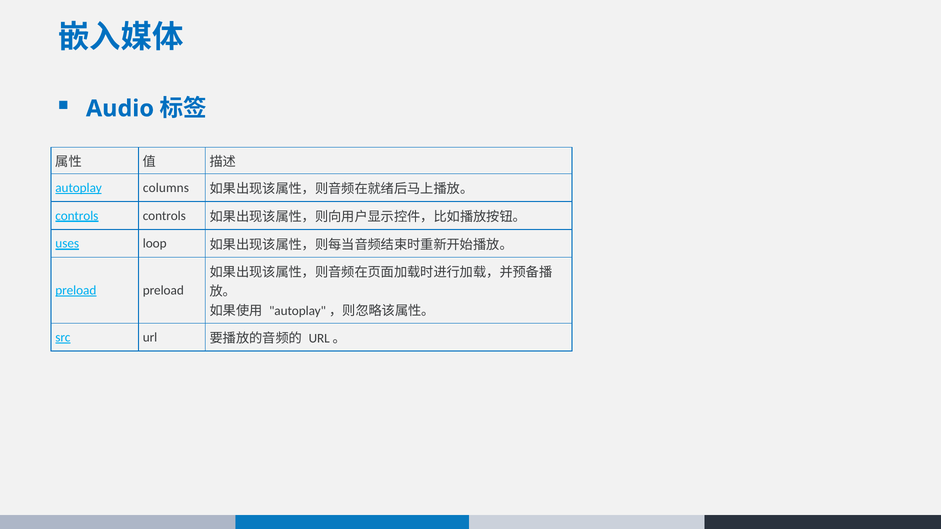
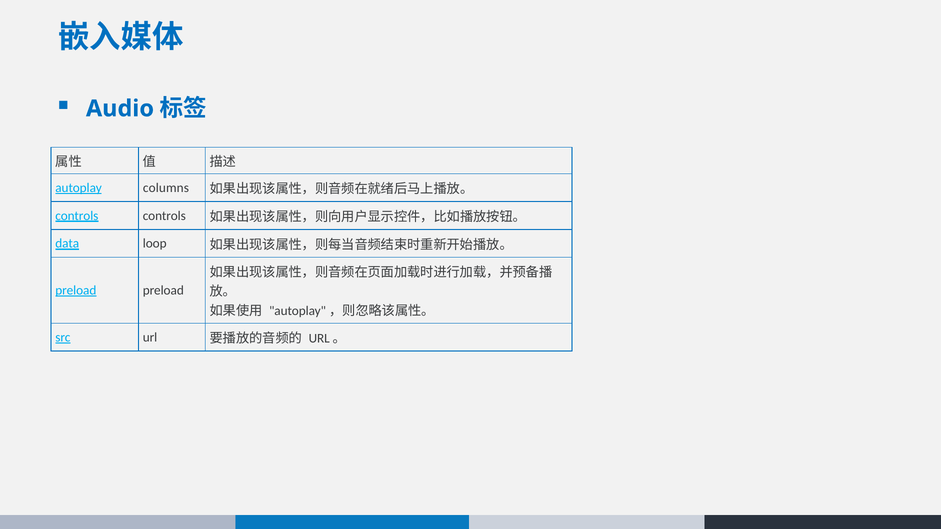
uses: uses -> data
